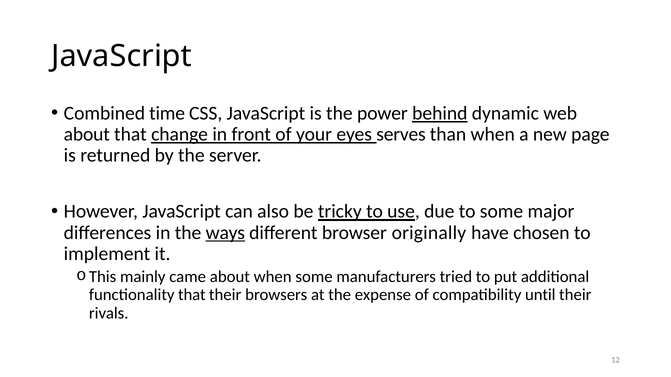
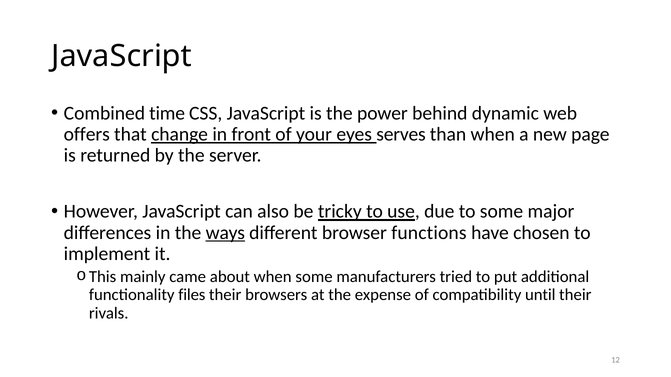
behind underline: present -> none
about at (87, 135): about -> offers
originally: originally -> functions
functionality that: that -> files
